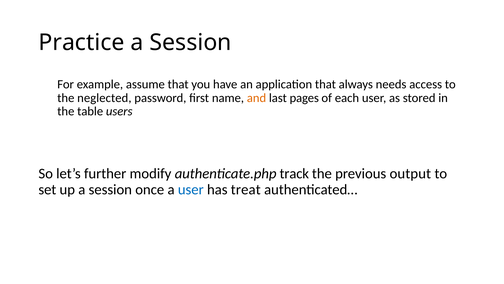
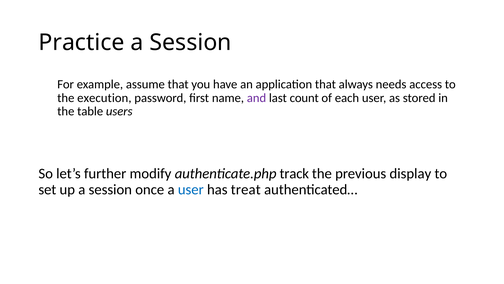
neglected: neglected -> execution
and colour: orange -> purple
pages: pages -> count
output: output -> display
